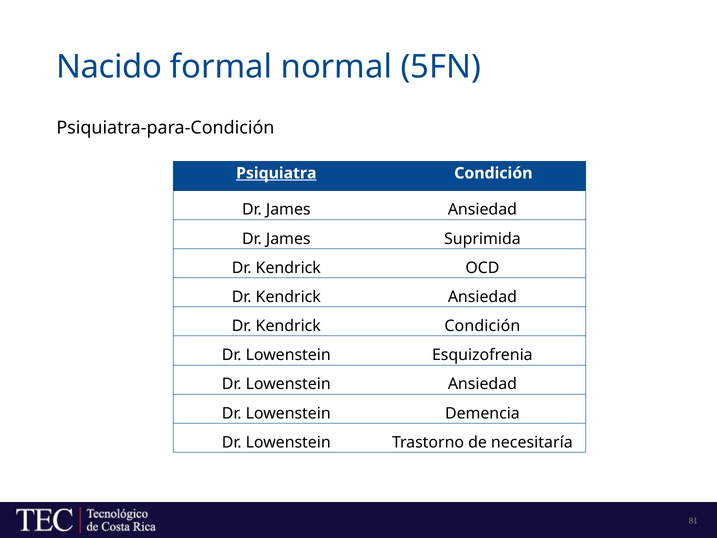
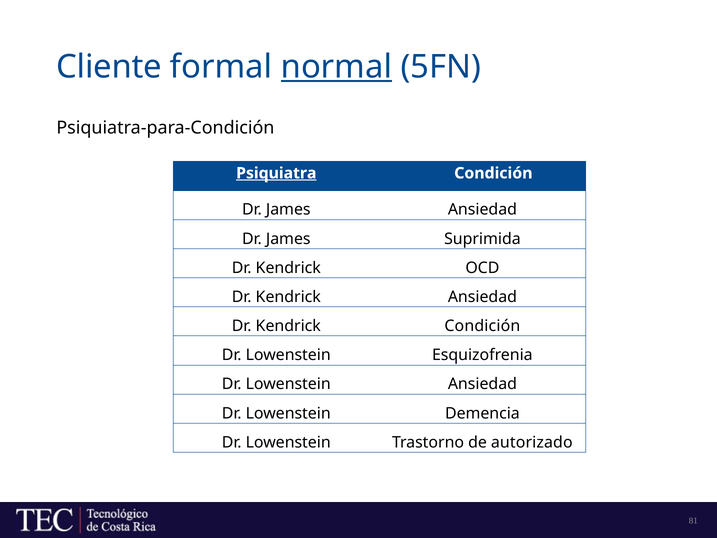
Nacido: Nacido -> Cliente
normal underline: none -> present
necesitaría: necesitaría -> autorizado
